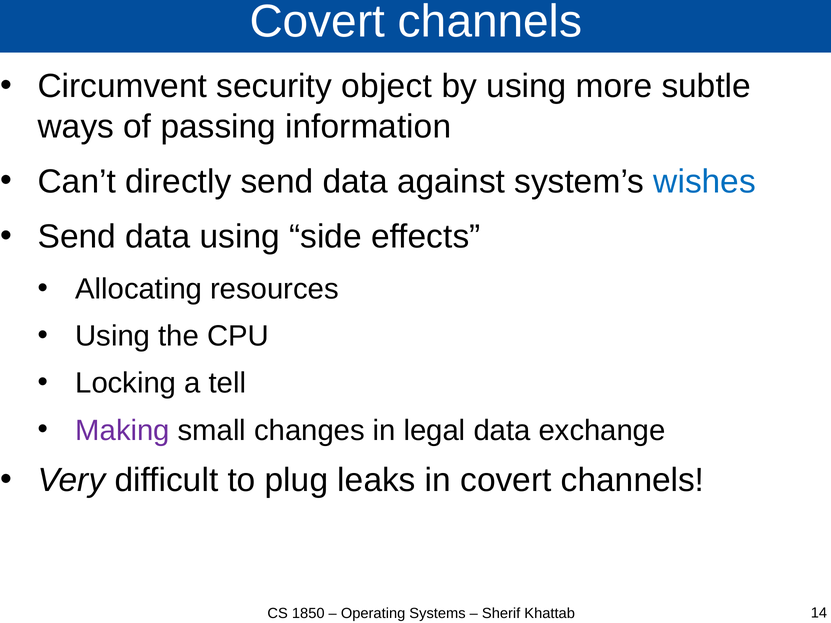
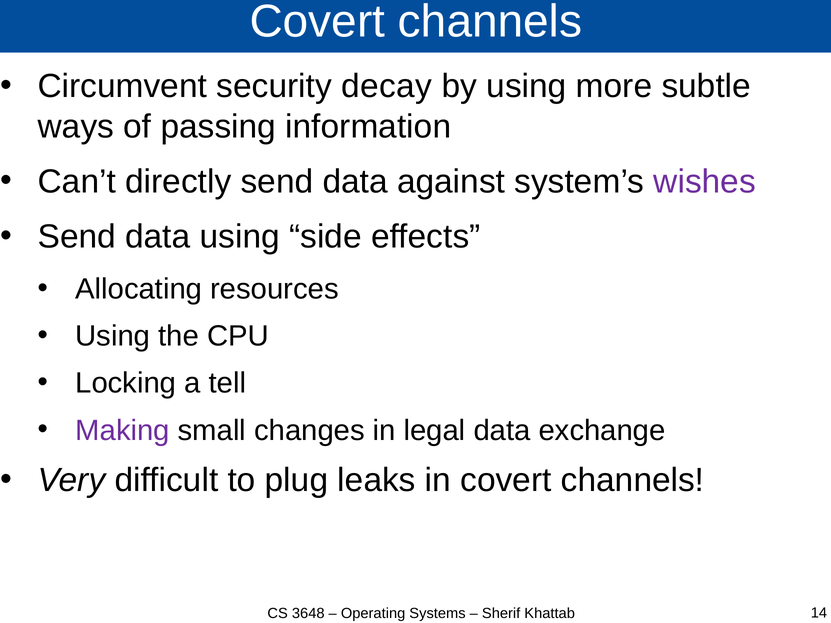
object: object -> decay
wishes colour: blue -> purple
1850: 1850 -> 3648
